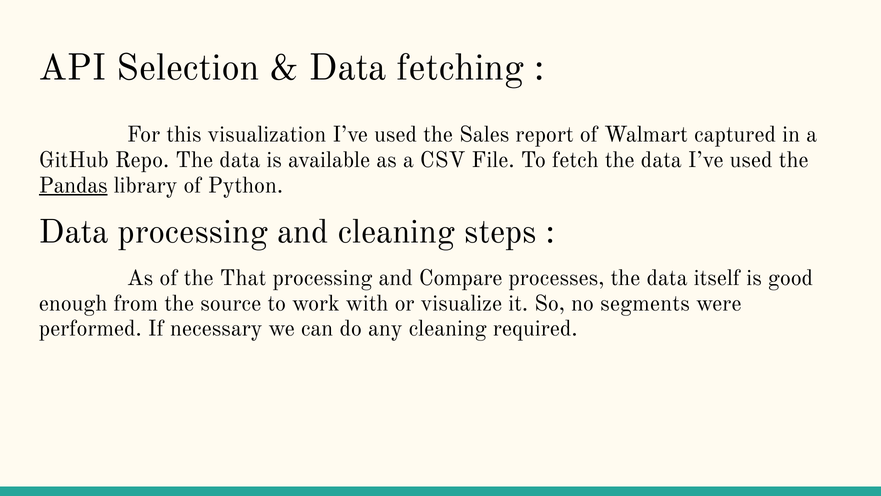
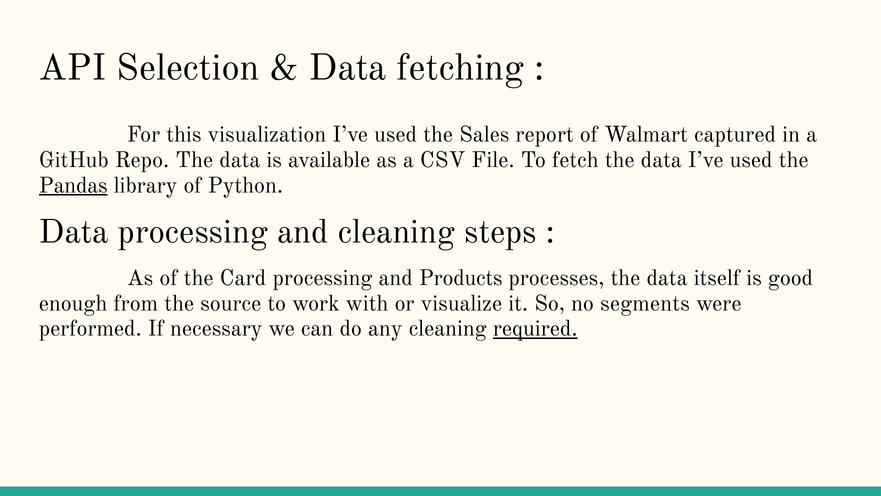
That: That -> Card
Compare: Compare -> Products
required underline: none -> present
